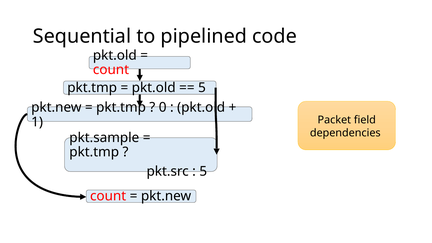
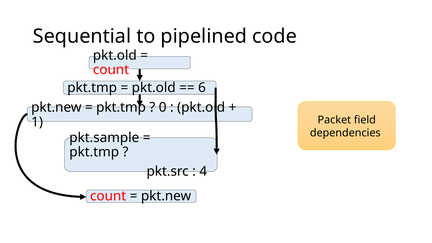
5 at (202, 88): 5 -> 6
5 at (203, 171): 5 -> 4
